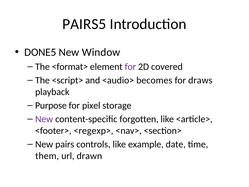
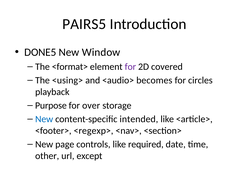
<script>: <script> -> <using>
draws: draws -> circles
pixel: pixel -> over
New at (44, 119) colour: purple -> blue
forgotten: forgotten -> intended
pairs: pairs -> page
example: example -> required
them: them -> other
drawn: drawn -> except
